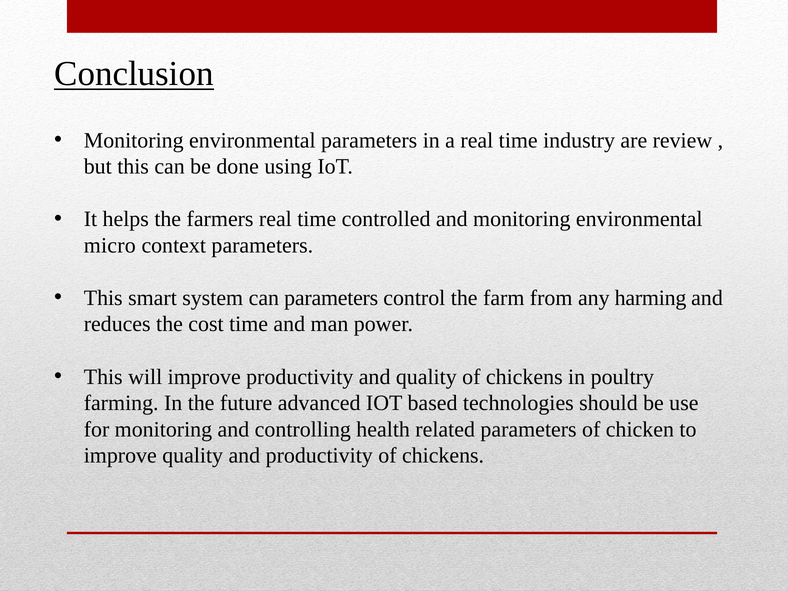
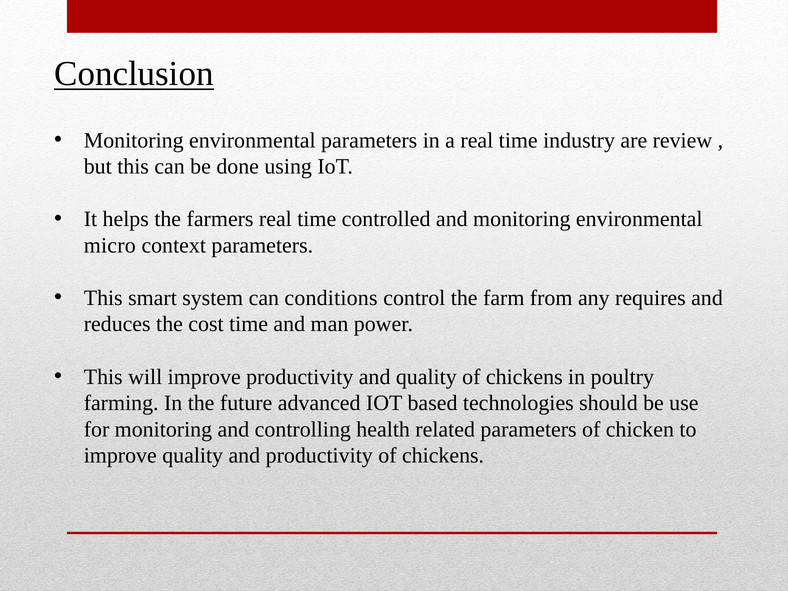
can parameters: parameters -> conditions
harming: harming -> requires
